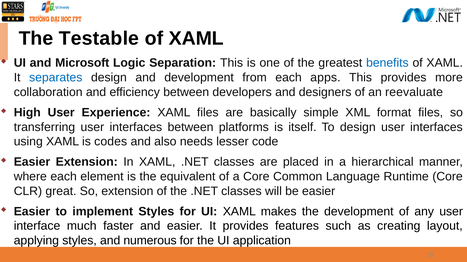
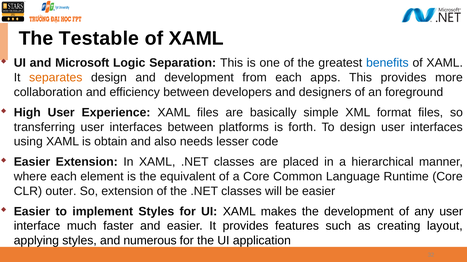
separates colour: blue -> orange
reevaluate: reevaluate -> foreground
itself: itself -> forth
codes: codes -> obtain
great: great -> outer
